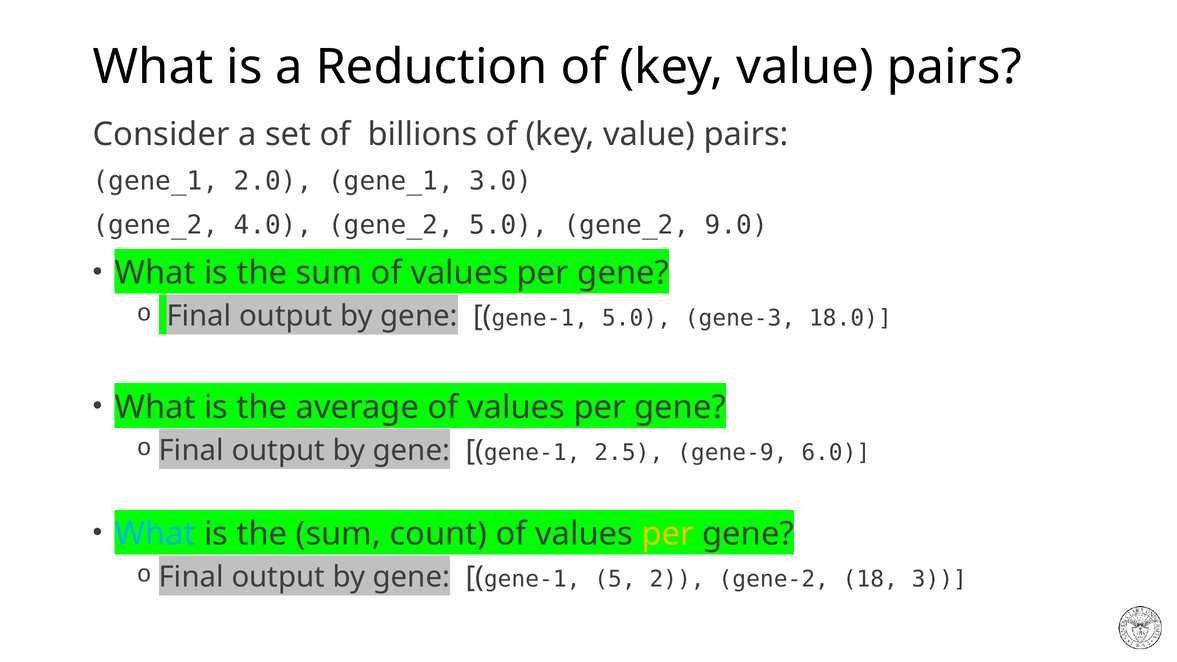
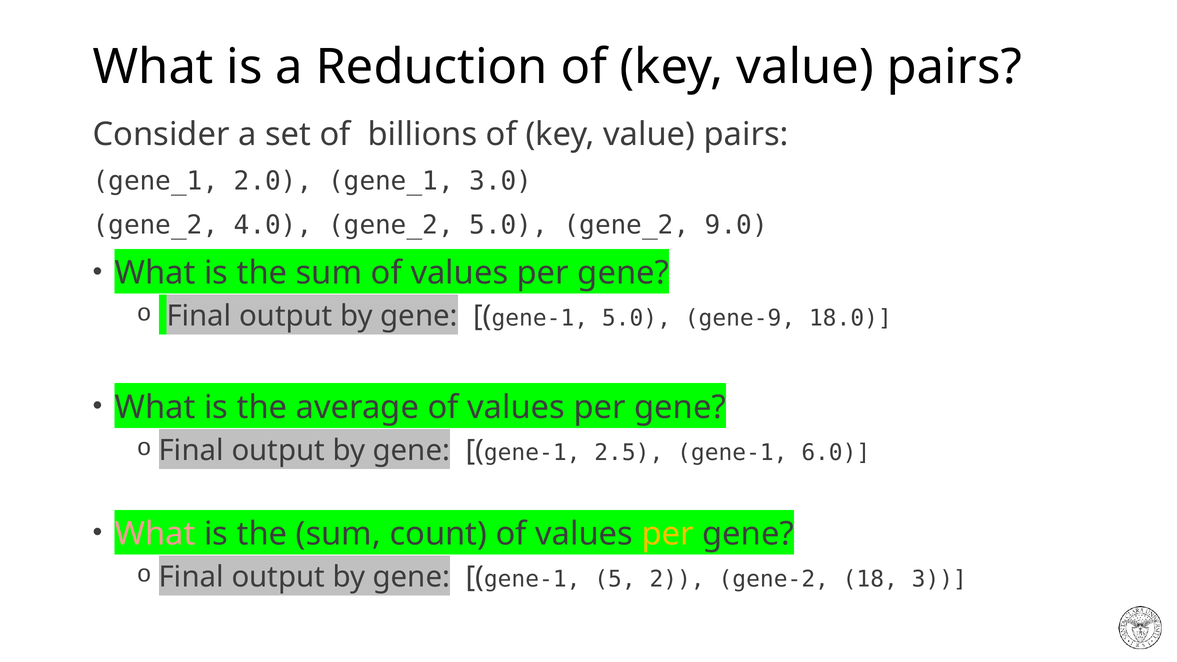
gene-3: gene-3 -> gene-9
2.5 gene-9: gene-9 -> gene-1
What at (155, 534) colour: light blue -> pink
